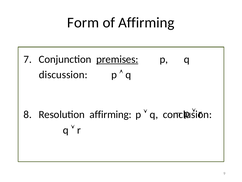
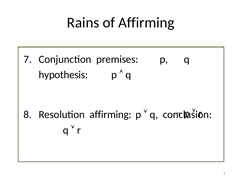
Form: Form -> Rains
premises underline: present -> none
discussion: discussion -> hypothesis
